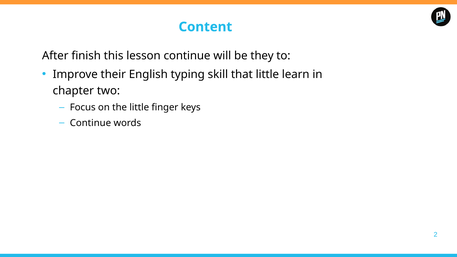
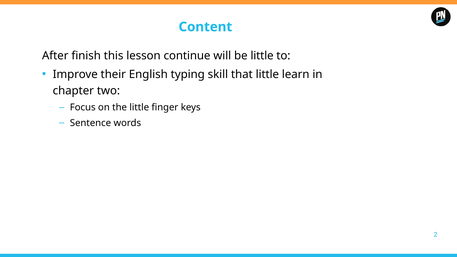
be they: they -> little
Continue at (90, 123): Continue -> Sentence
